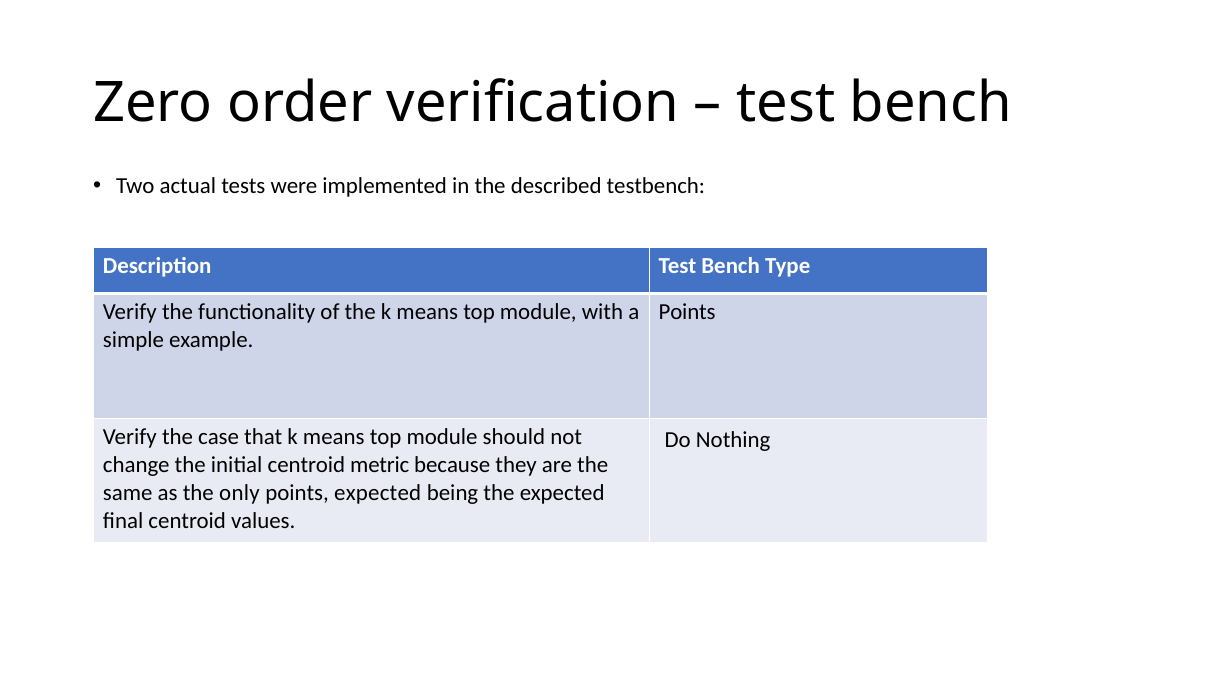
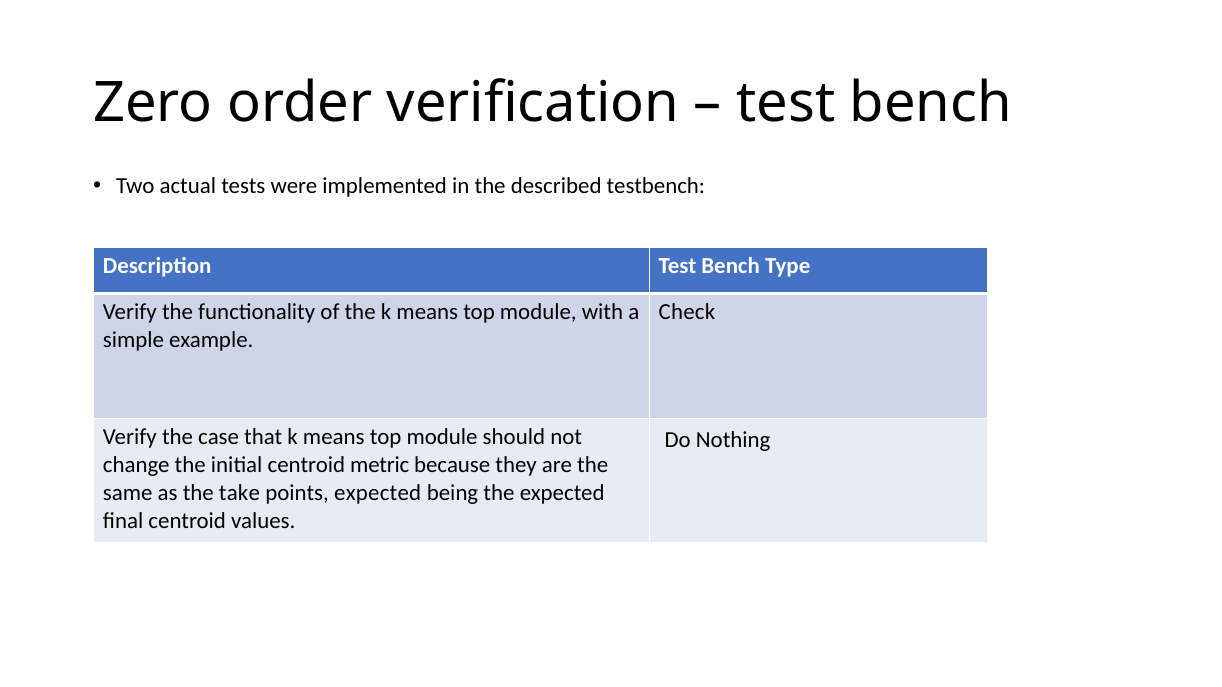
Points at (687, 312): Points -> Check
only: only -> take
